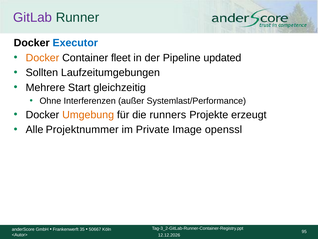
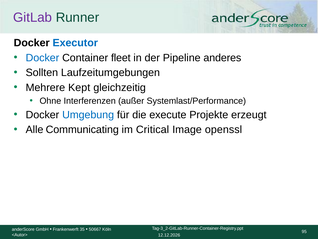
Docker at (42, 58) colour: orange -> blue
updated: updated -> anderes
Start: Start -> Kept
Umgebung colour: orange -> blue
runners: runners -> execute
Projektnummer: Projektnummer -> Communicating
Private: Private -> Critical
